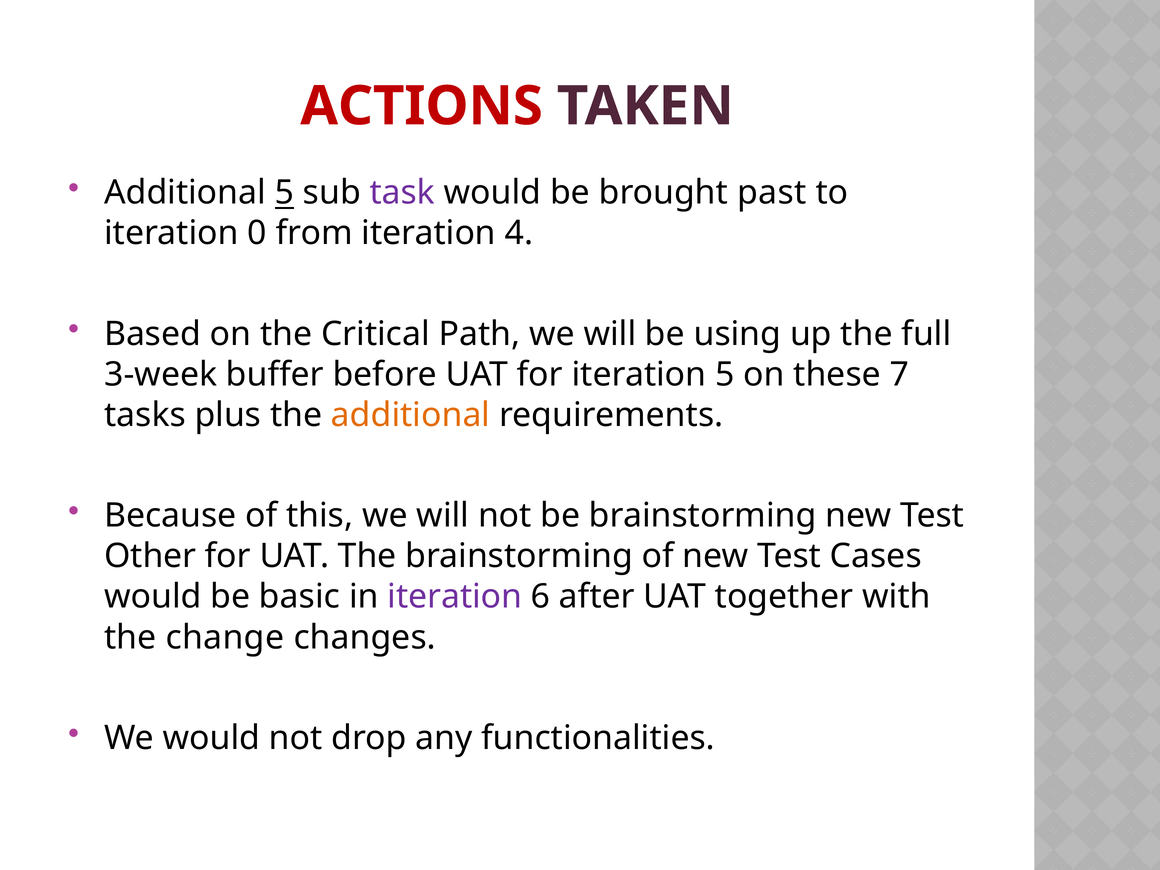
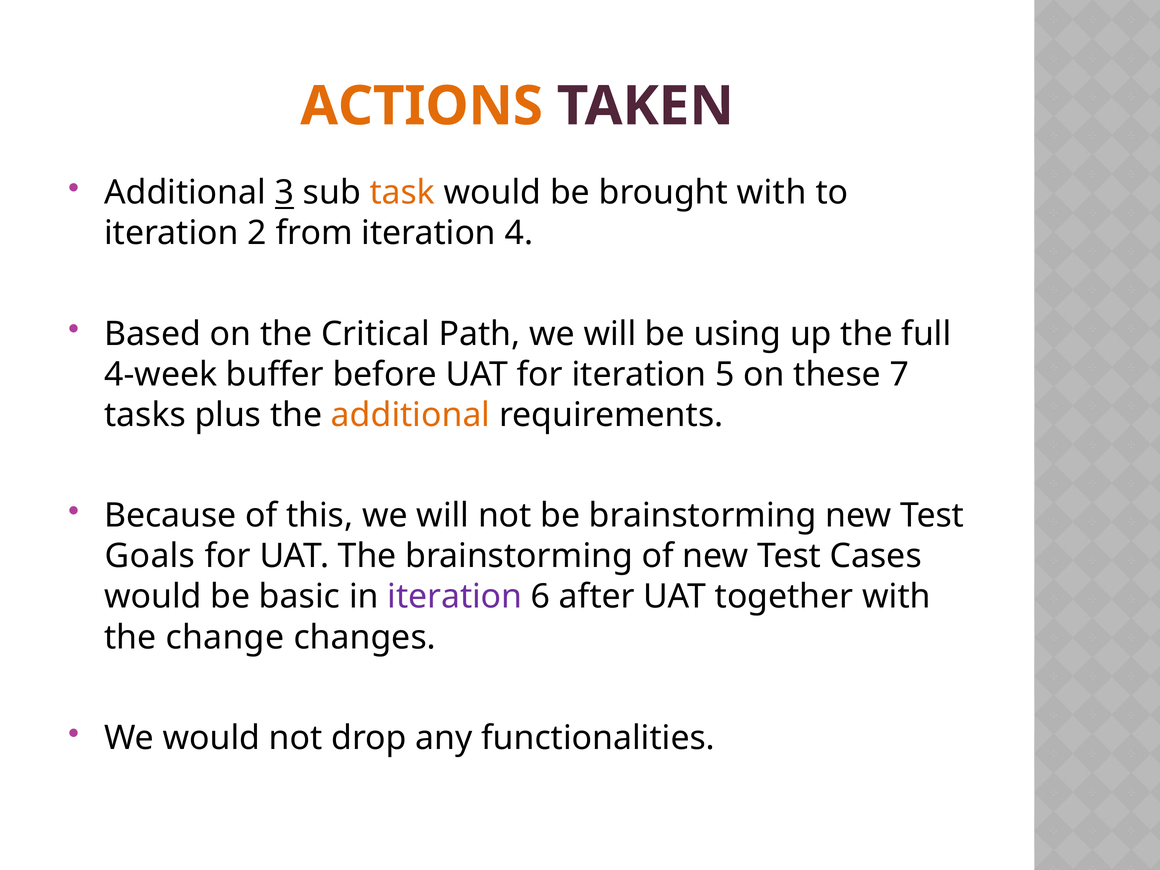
ACTIONS colour: red -> orange
Additional 5: 5 -> 3
task colour: purple -> orange
brought past: past -> with
0: 0 -> 2
3-week: 3-week -> 4-week
Other: Other -> Goals
